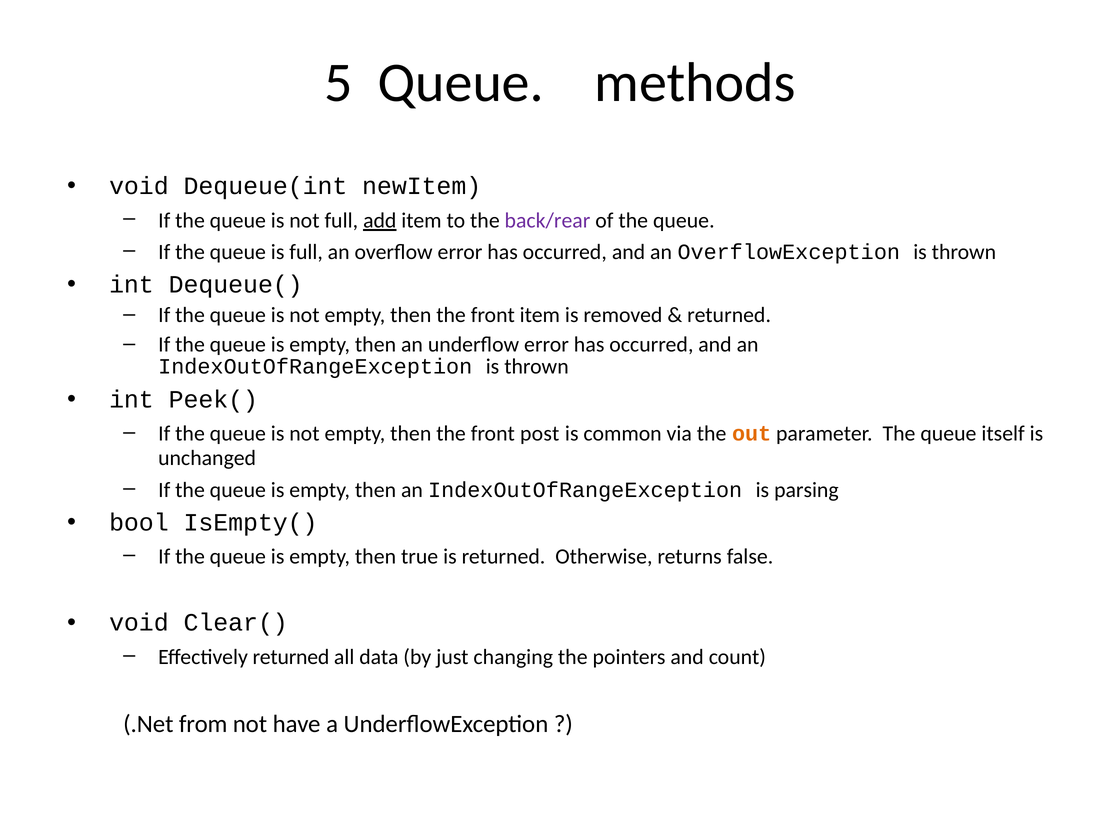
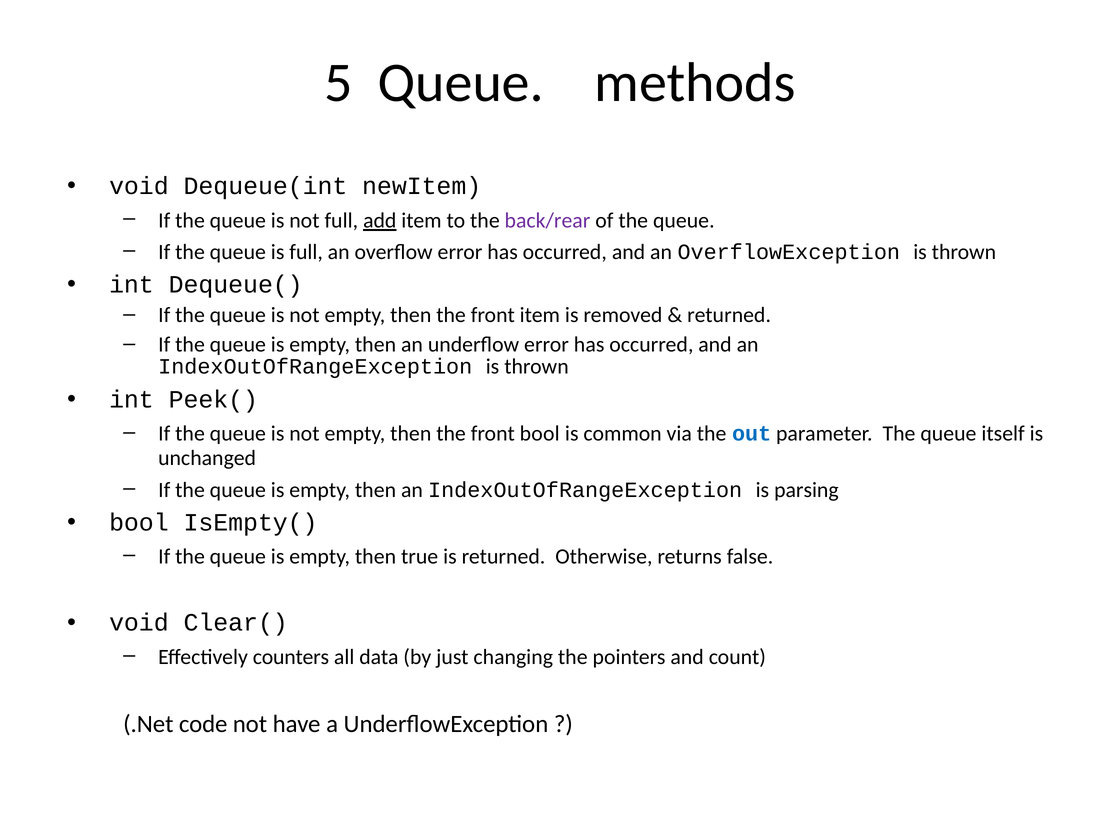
front post: post -> bool
out colour: orange -> blue
Effectively returned: returned -> counters
from: from -> code
